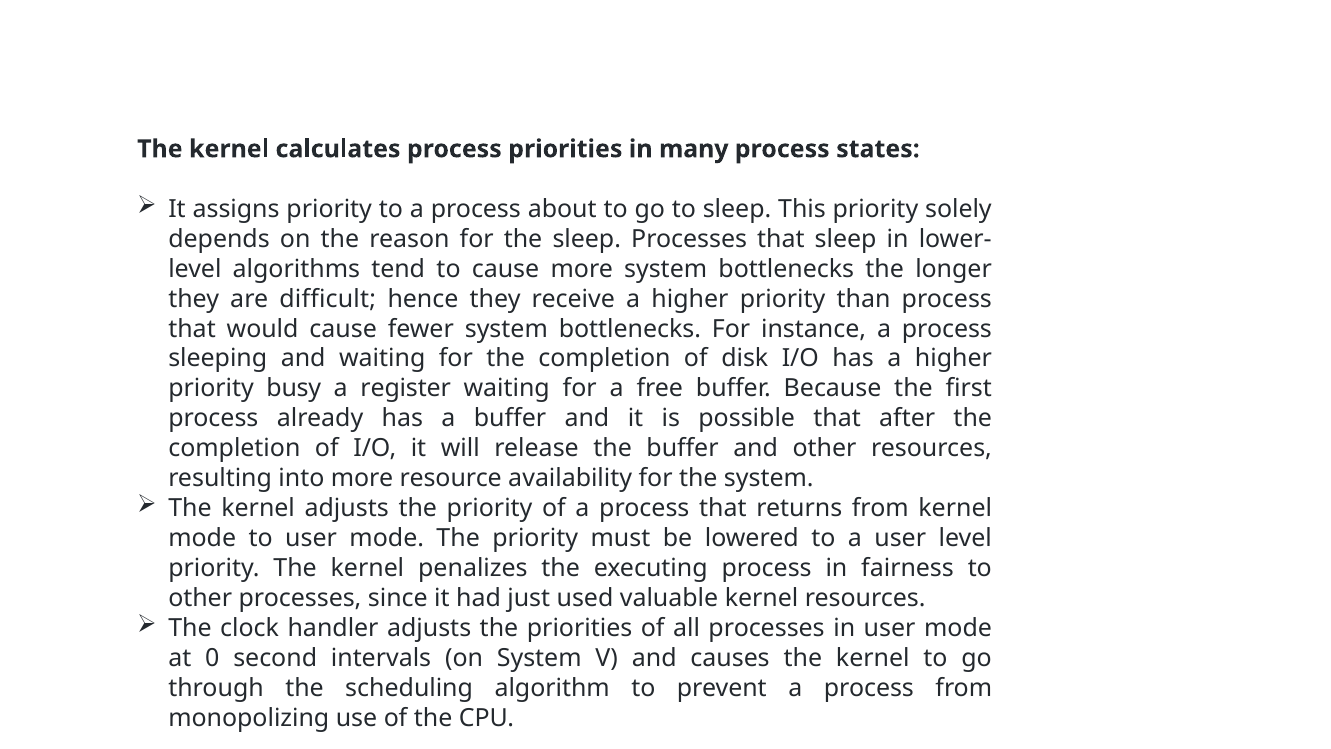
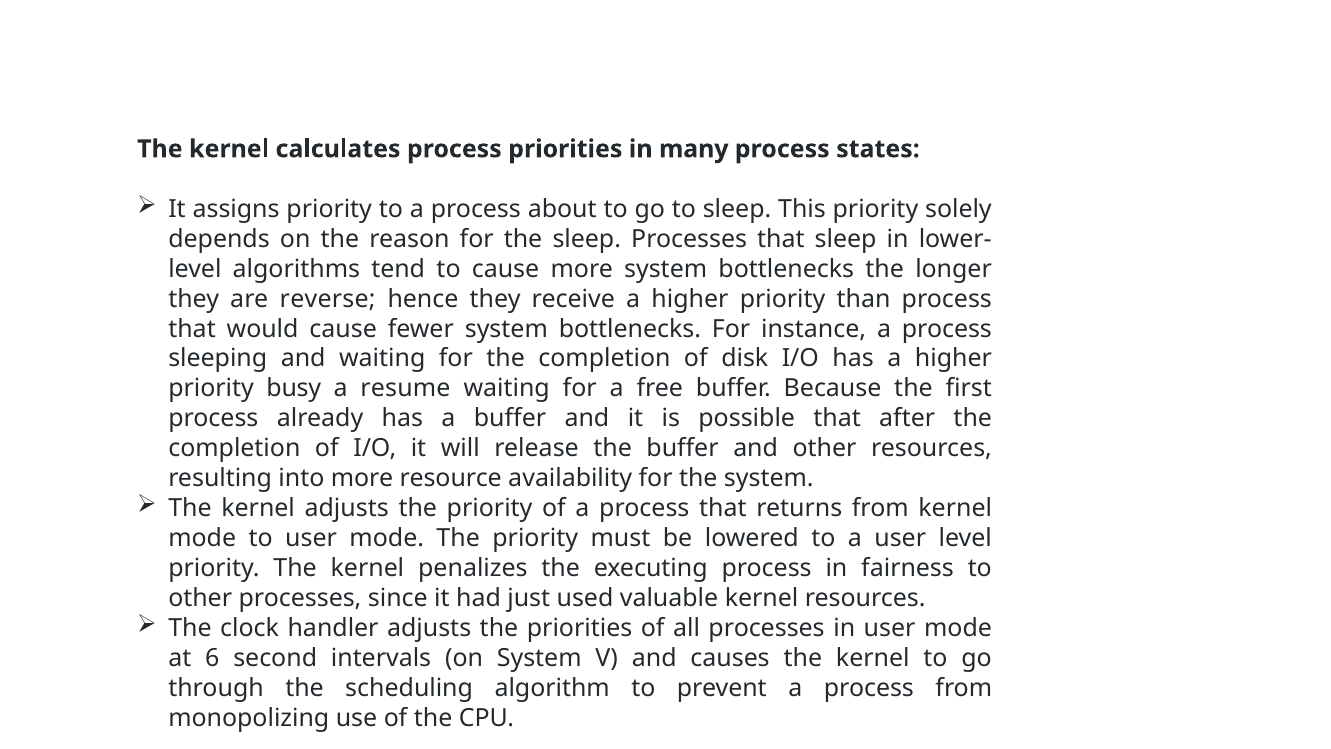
difficult: difficult -> reverse
register: register -> resume
0: 0 -> 6
